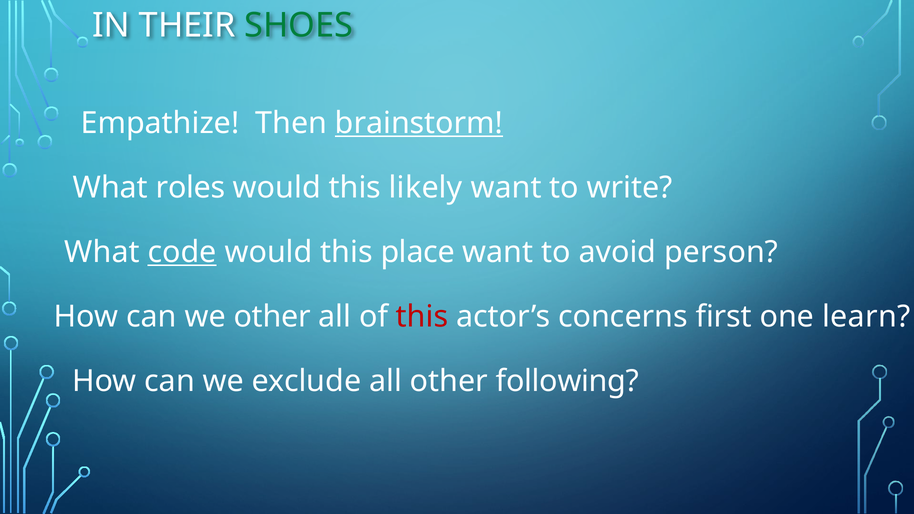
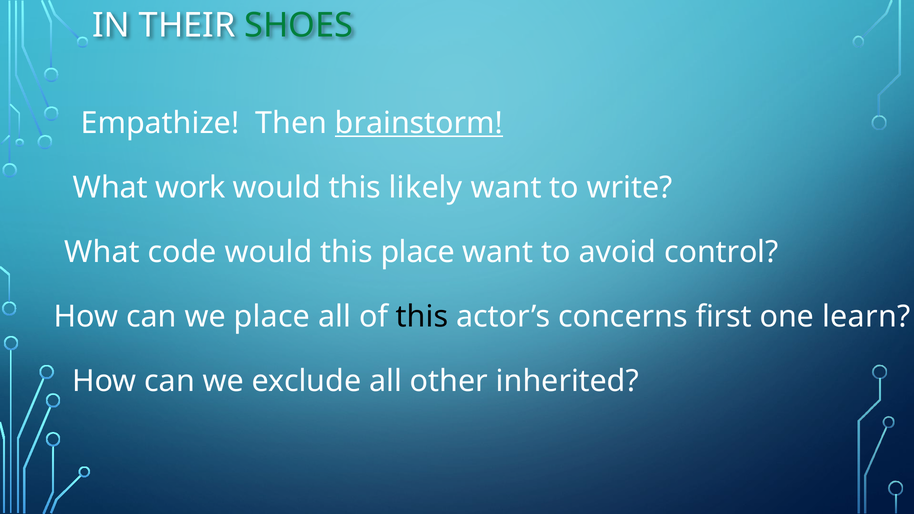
roles: roles -> work
code underline: present -> none
person: person -> control
we other: other -> place
this at (422, 317) colour: red -> black
following: following -> inherited
